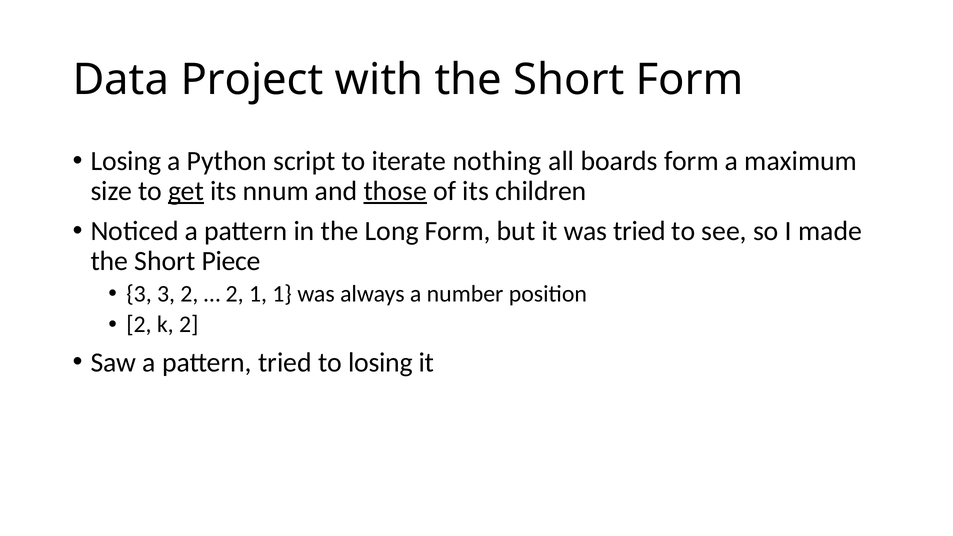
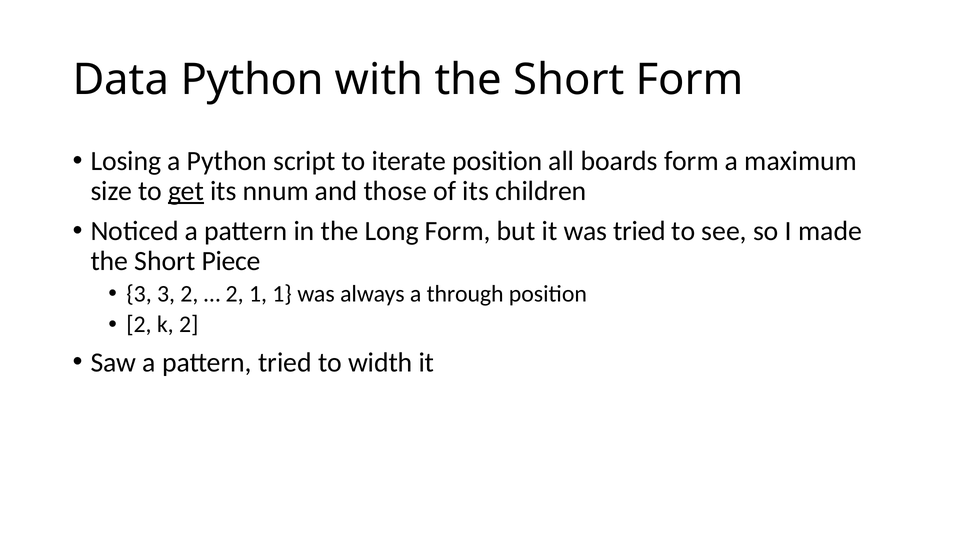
Data Project: Project -> Python
iterate nothing: nothing -> position
those underline: present -> none
number: number -> through
to losing: losing -> width
